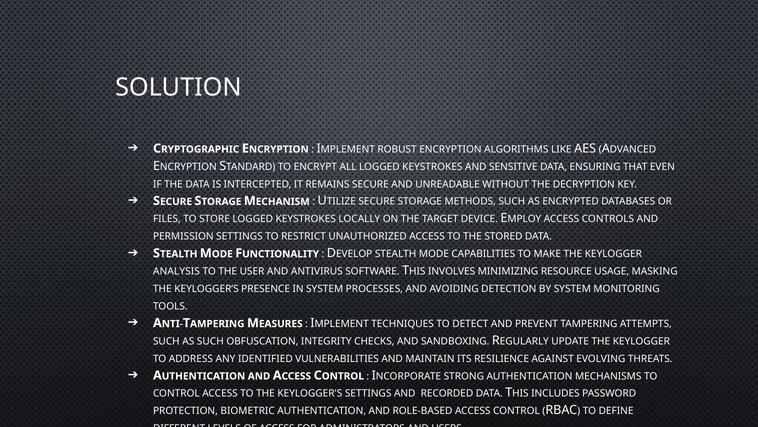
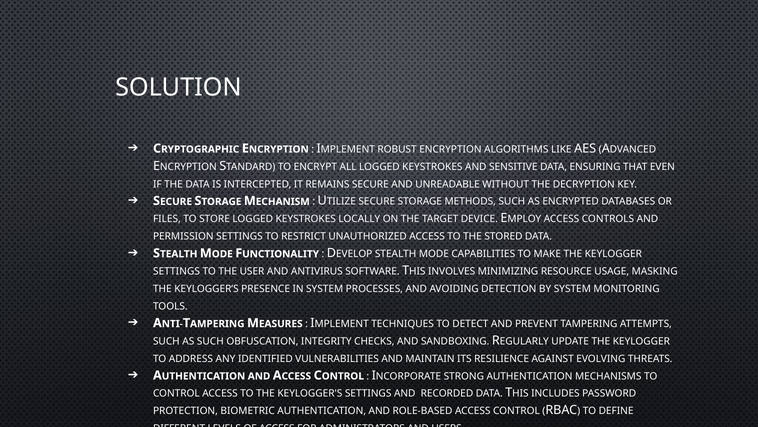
ANALYSIS at (177, 271): ANALYSIS -> SETTINGS
